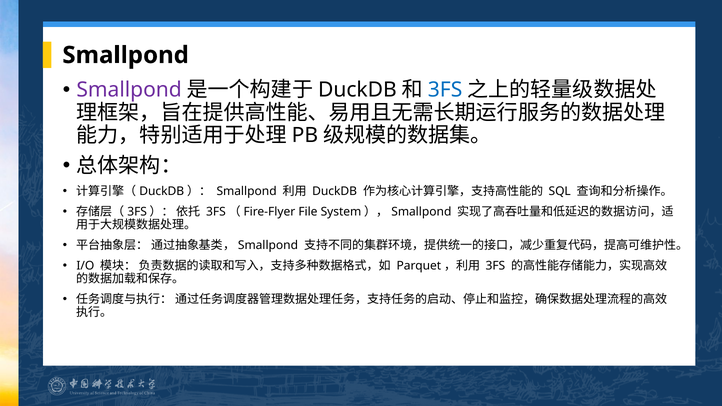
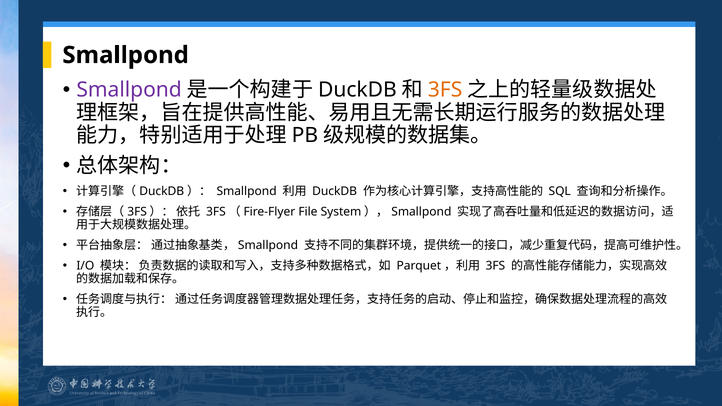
3FS at (445, 90) colour: blue -> orange
